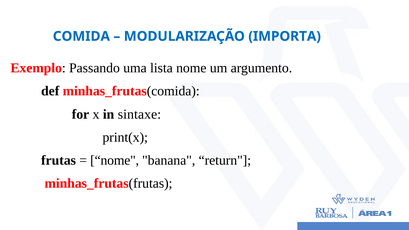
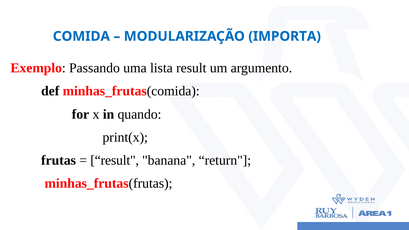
lista nome: nome -> result
sintaxe: sintaxe -> quando
nome at (115, 160): nome -> result
